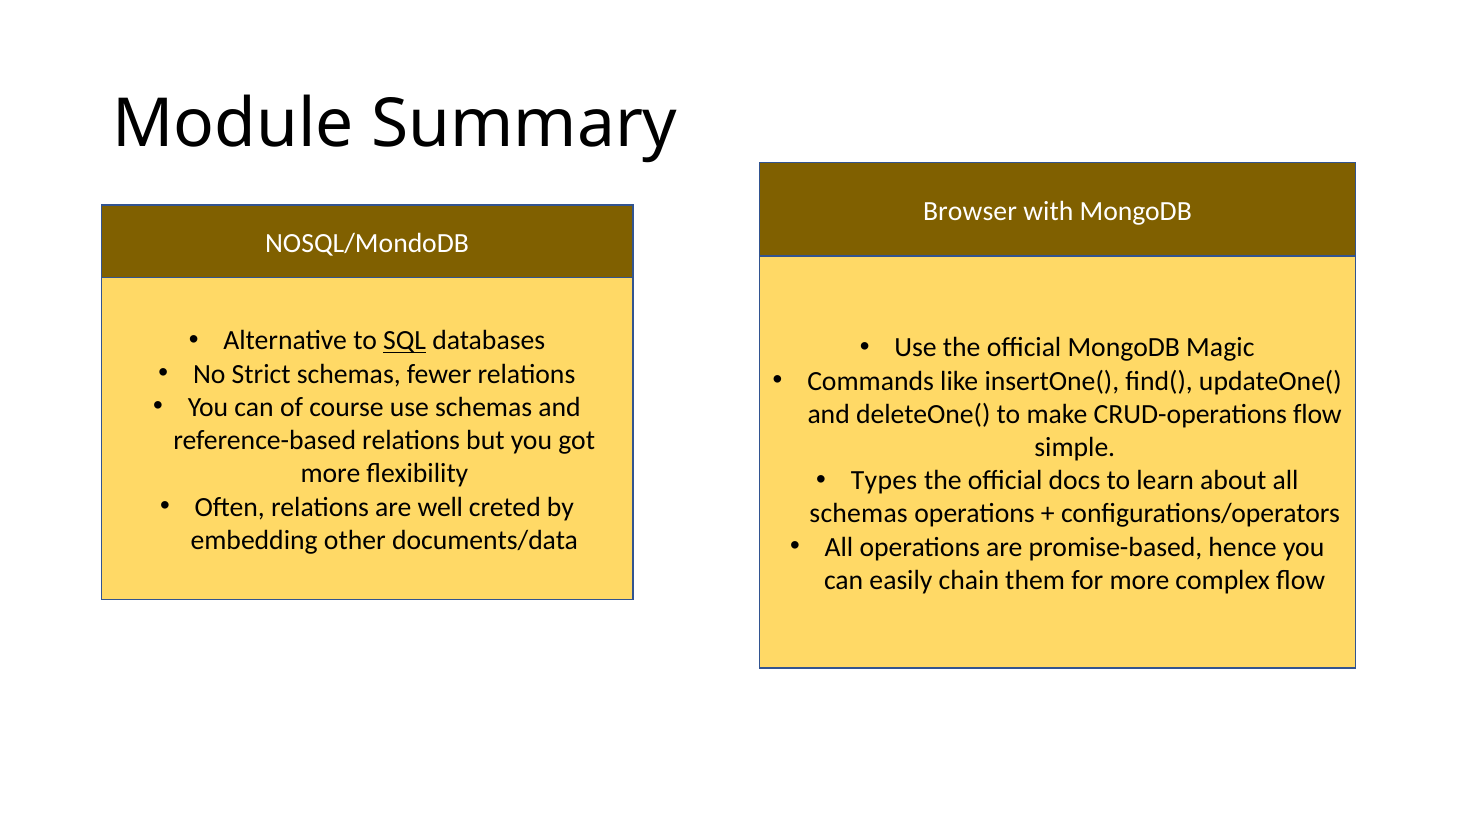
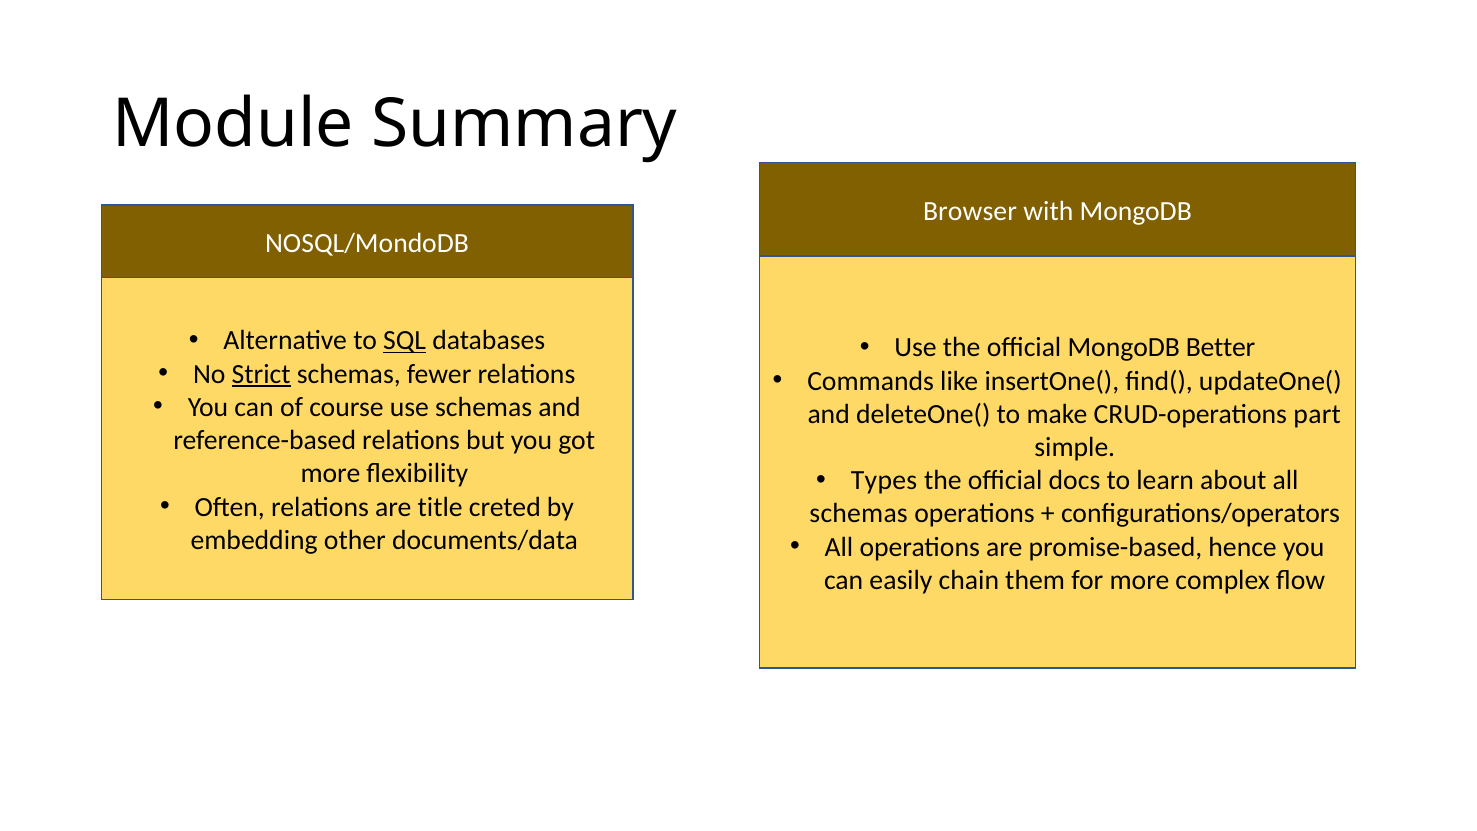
Magic: Magic -> Better
Strict underline: none -> present
CRUD-operations flow: flow -> part
well: well -> title
